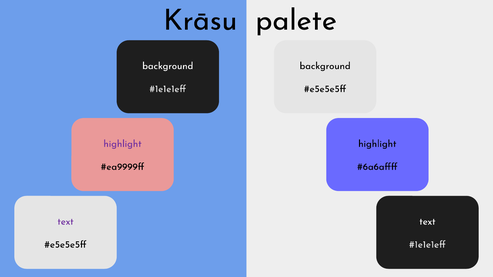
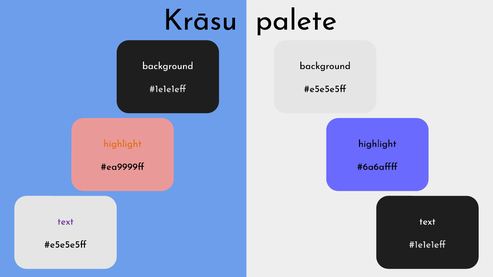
highlight at (123, 144) colour: purple -> orange
